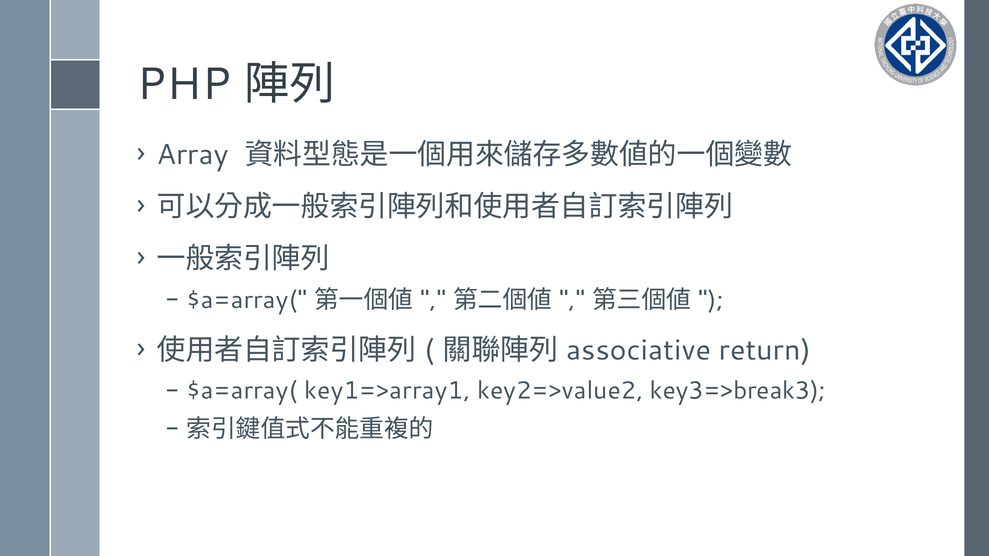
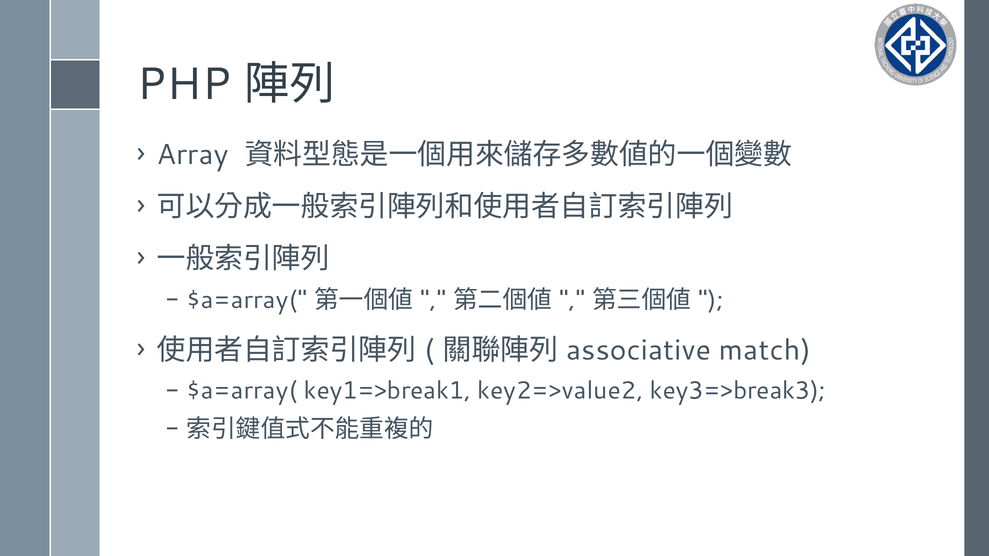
return: return -> match
key1=>array1: key1=>array1 -> key1=>break1
